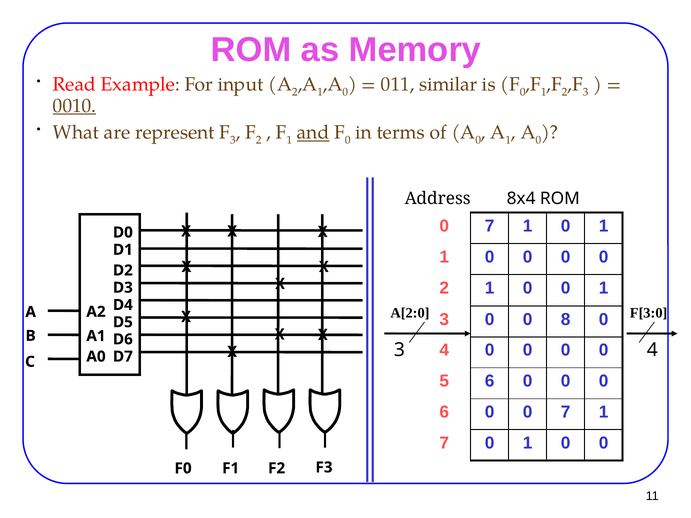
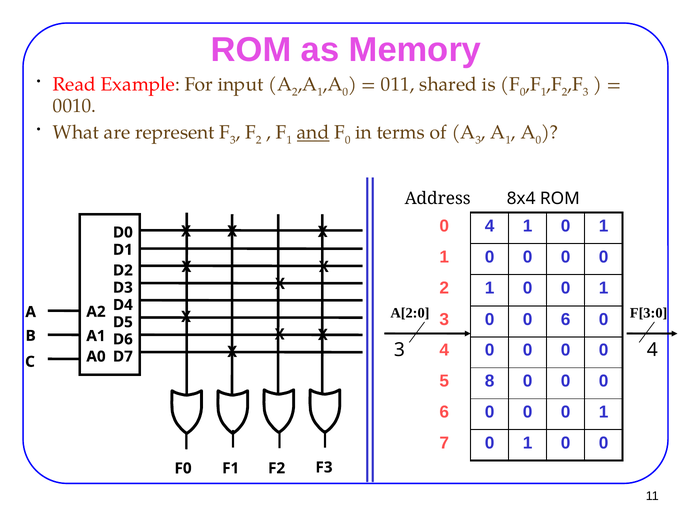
similar: similar -> shared
0010 underline: present -> none
of A 0: 0 -> 3
7 at (490, 226): 7 -> 4
3 0 0 8: 8 -> 6
5 6: 6 -> 8
6 0 0 7: 7 -> 0
